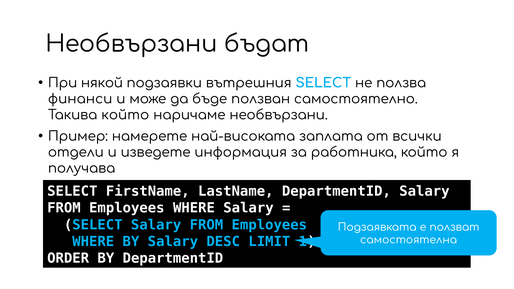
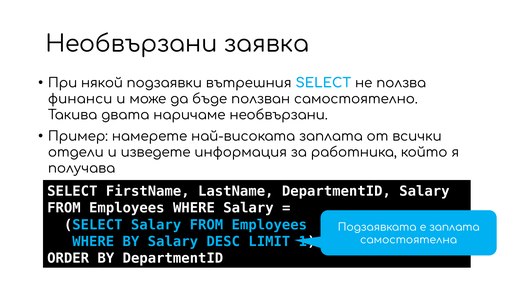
бъдат: бъдат -> заявка
Такива който: който -> двата
е ползват: ползват -> заплата
